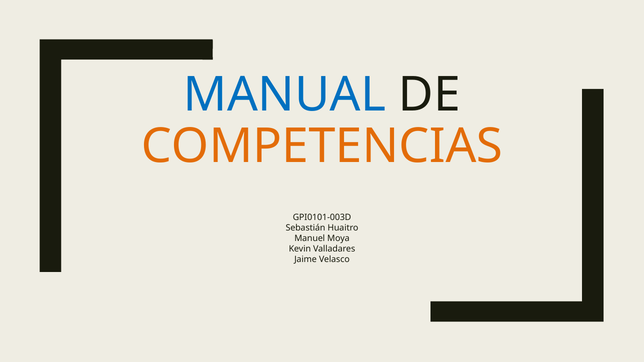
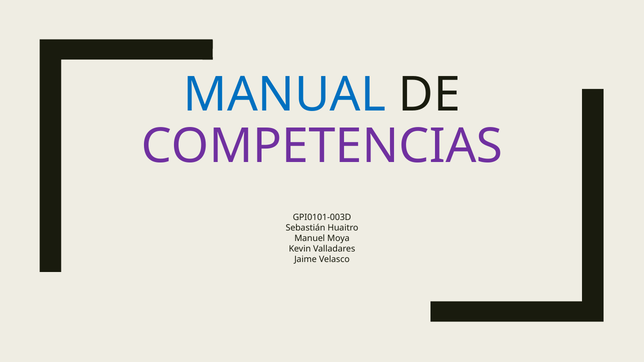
COMPETENCIAS colour: orange -> purple
